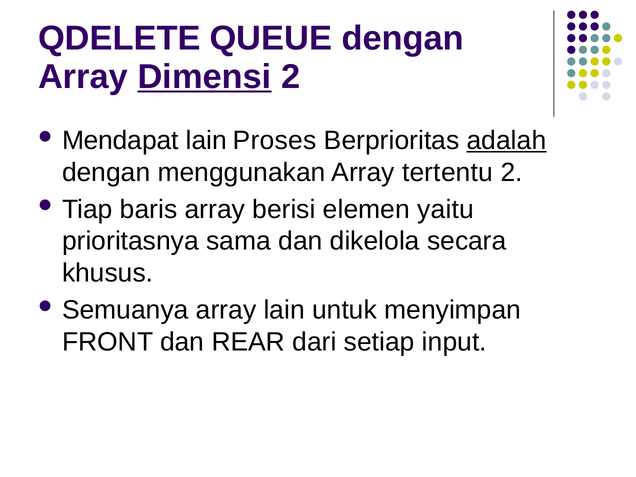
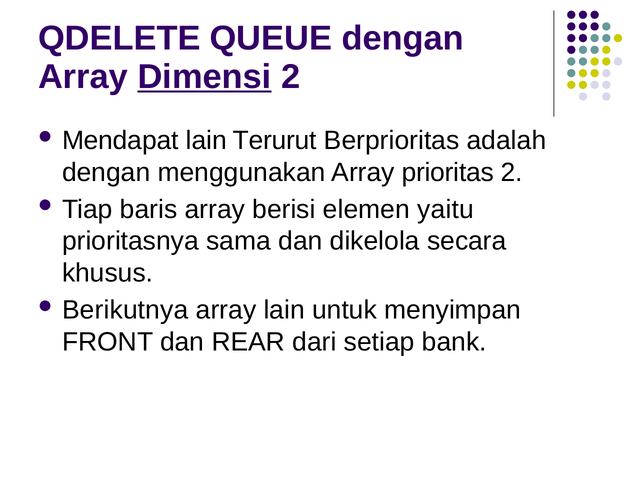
Proses: Proses -> Terurut
adalah underline: present -> none
tertentu: tertentu -> prioritas
Semuanya: Semuanya -> Berikutnya
input: input -> bank
